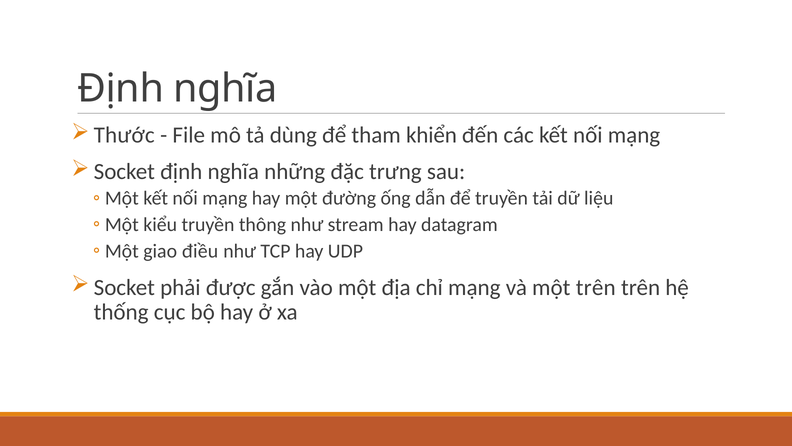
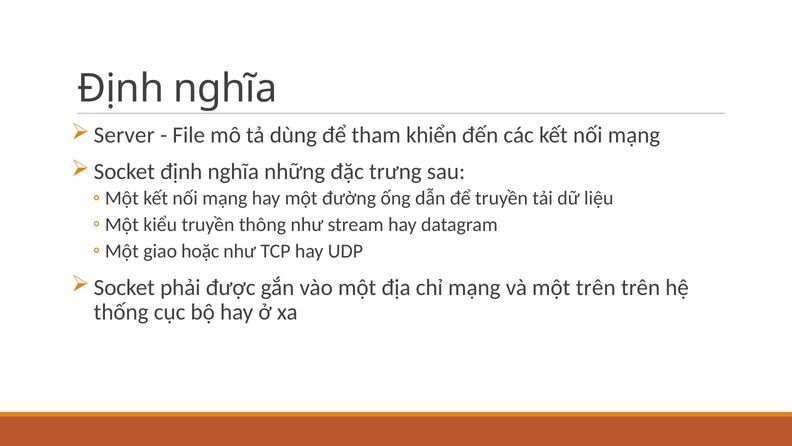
Thước: Thước -> Server
điều: điều -> hoặc
